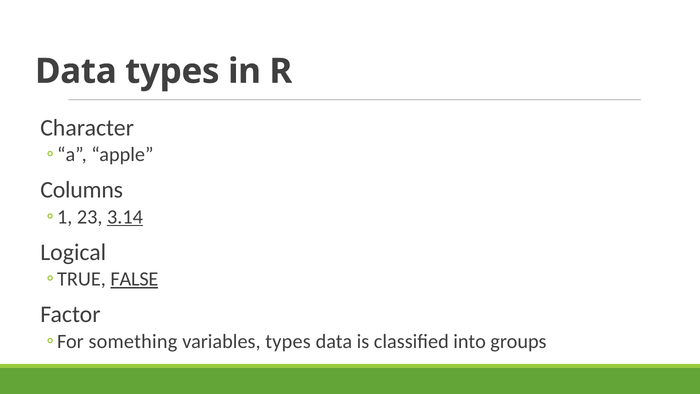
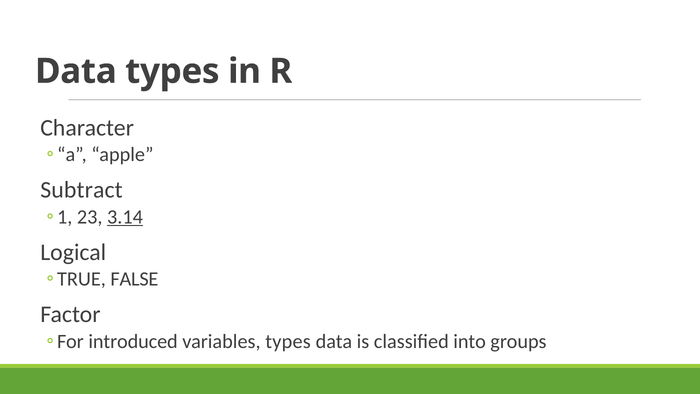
Columns: Columns -> Subtract
FALSE underline: present -> none
something: something -> introduced
